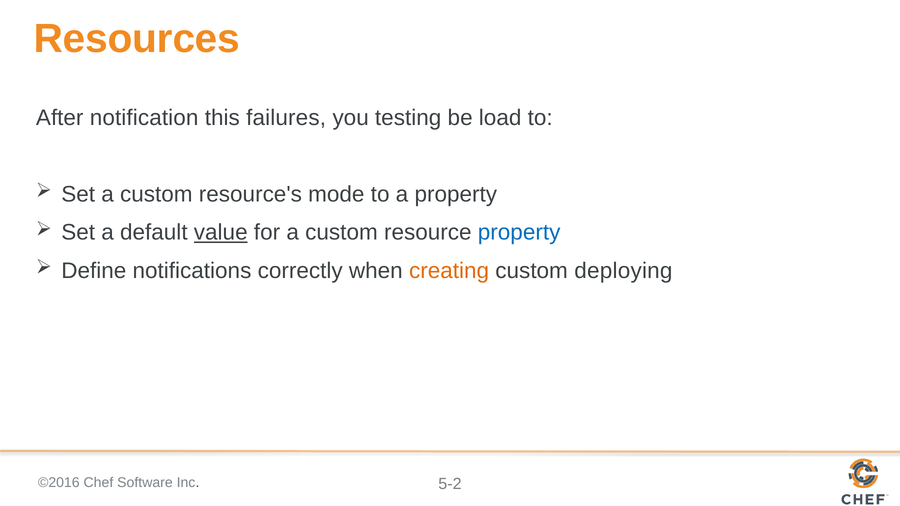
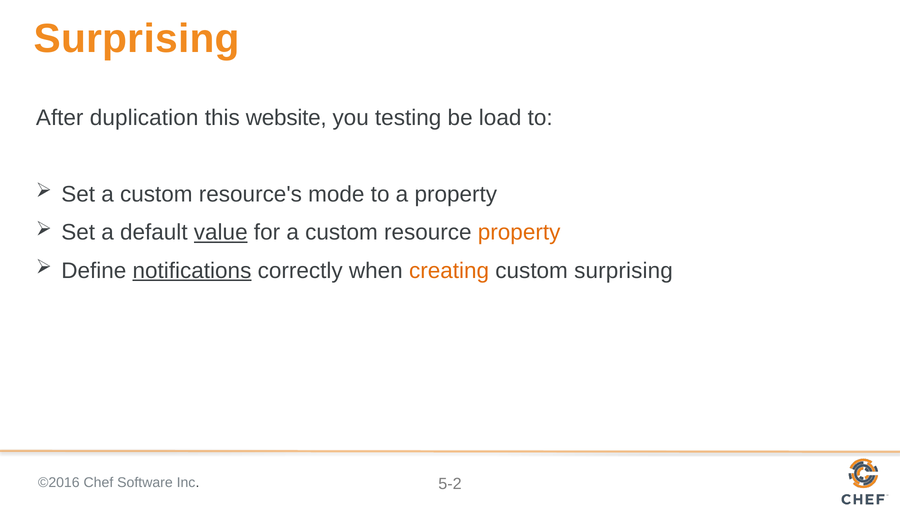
Resources at (137, 39): Resources -> Surprising
notification: notification -> duplication
failures: failures -> website
property at (519, 233) colour: blue -> orange
notifications underline: none -> present
custom deploying: deploying -> surprising
